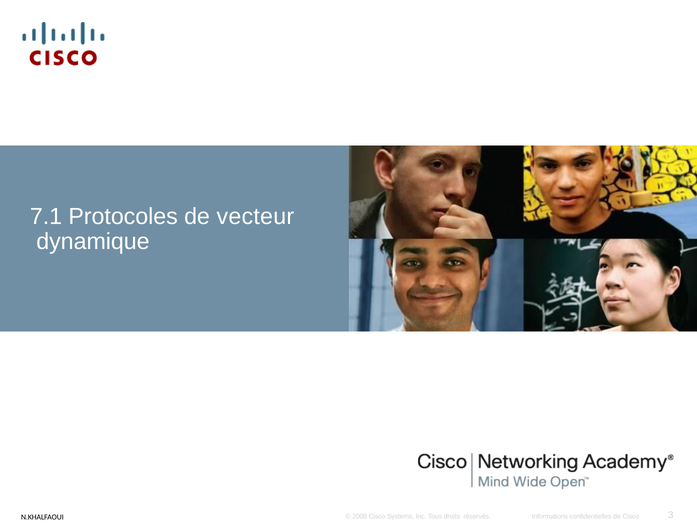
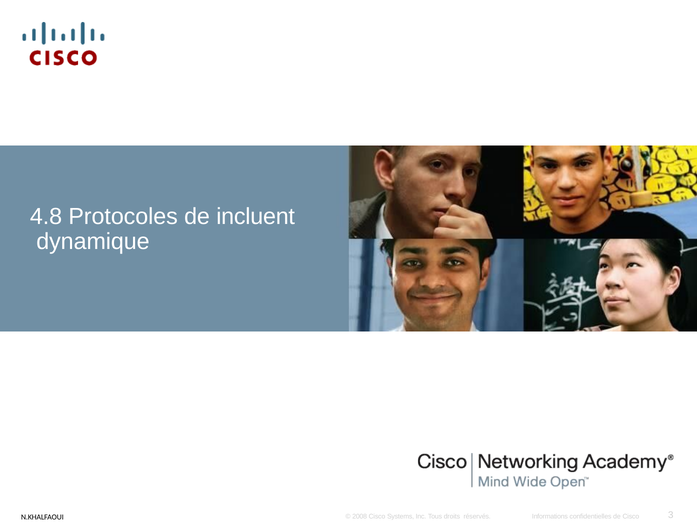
7.1: 7.1 -> 4.8
vecteur: vecteur -> incluent
